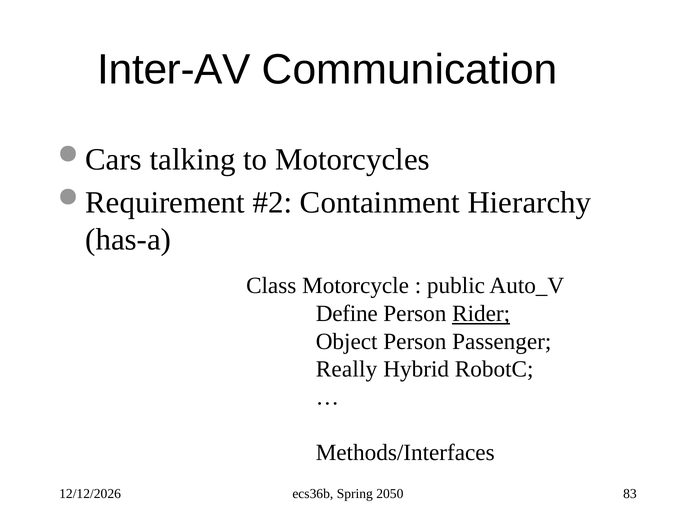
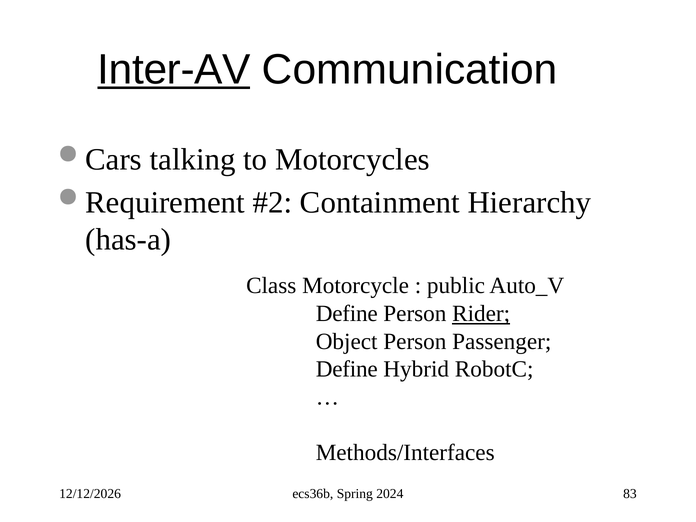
Inter-AV underline: none -> present
Really at (347, 369): Really -> Define
2050: 2050 -> 2024
